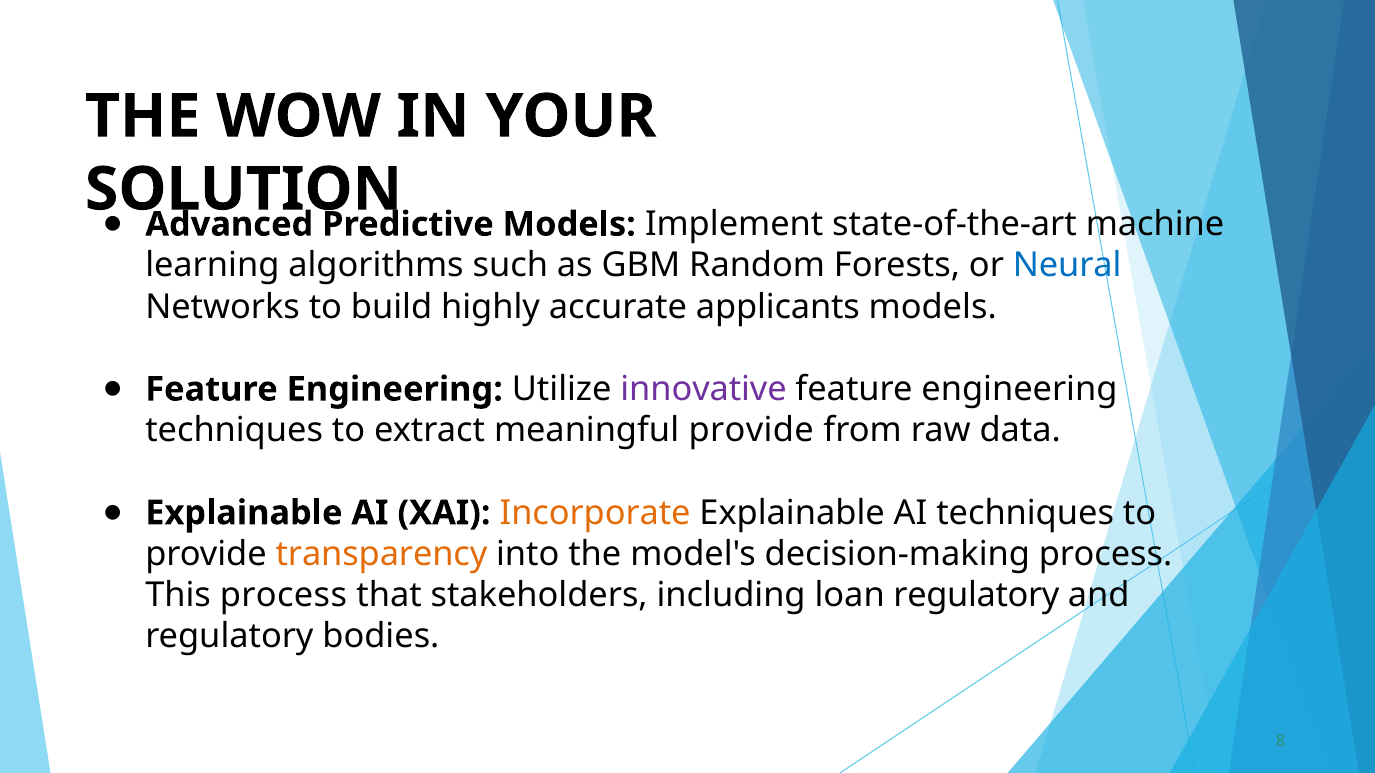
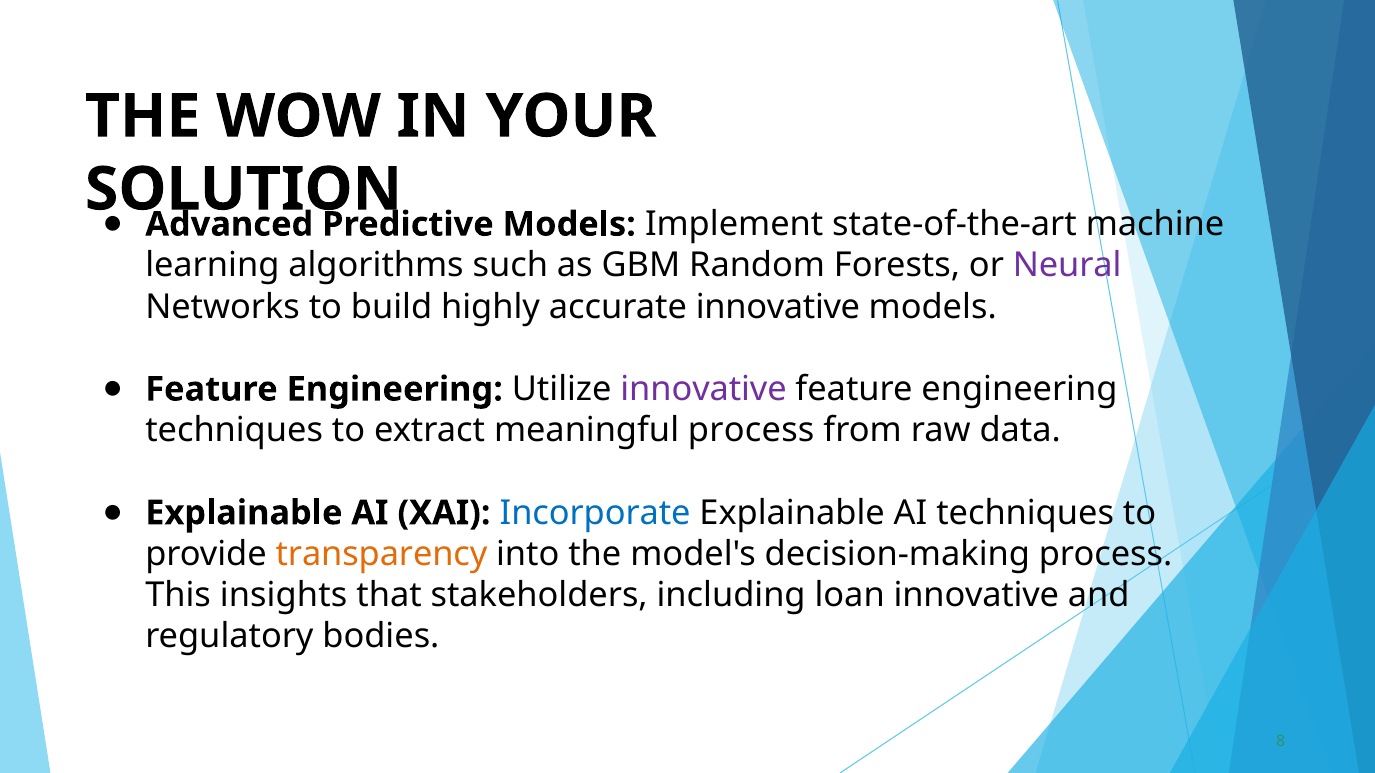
Neural colour: blue -> purple
accurate applicants: applicants -> innovative
meaningful provide: provide -> process
Incorporate colour: orange -> blue
This process: process -> insights
loan regulatory: regulatory -> innovative
